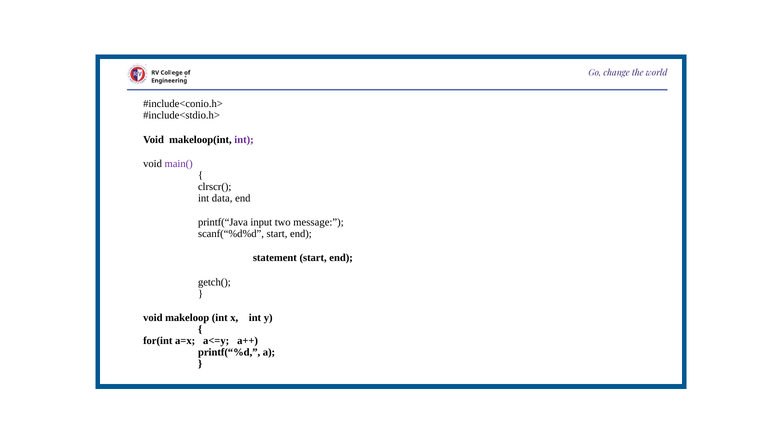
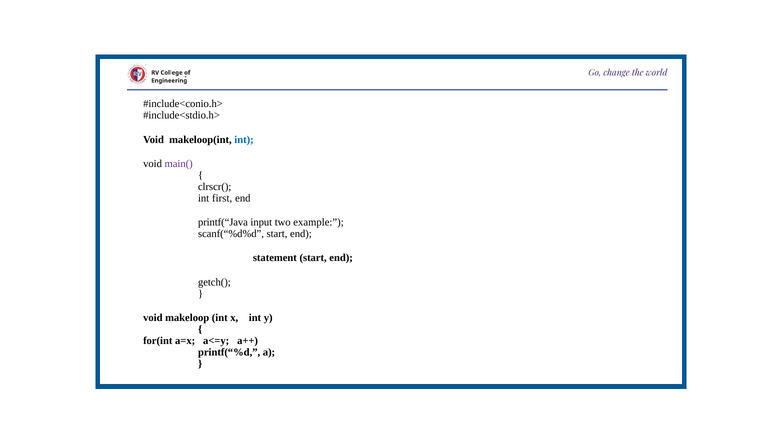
int at (244, 140) colour: purple -> blue
data: data -> first
message: message -> example
